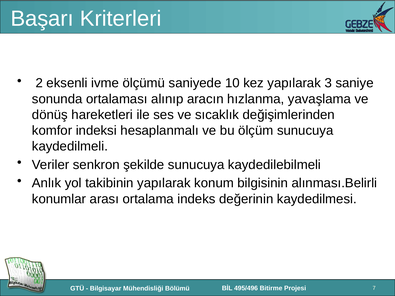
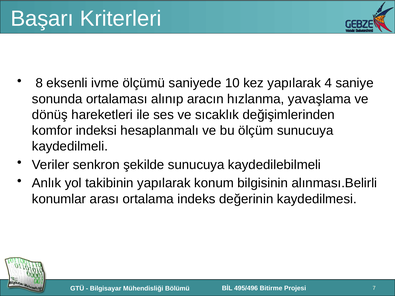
2: 2 -> 8
3: 3 -> 4
